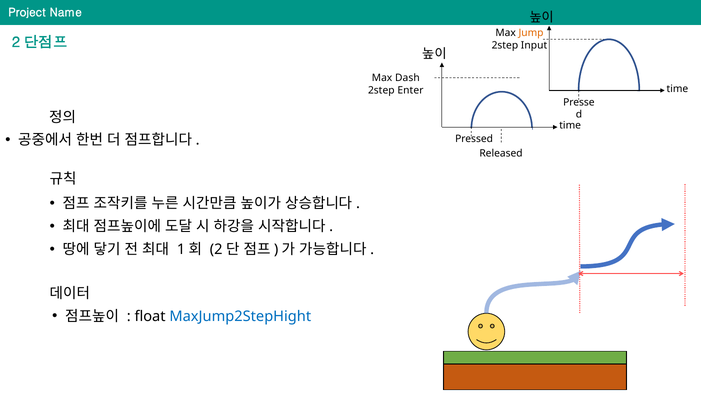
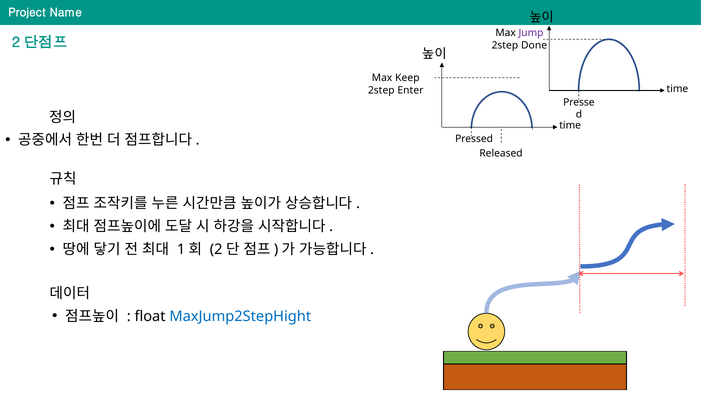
Jump colour: orange -> purple
Input: Input -> Done
Dash: Dash -> Keep
